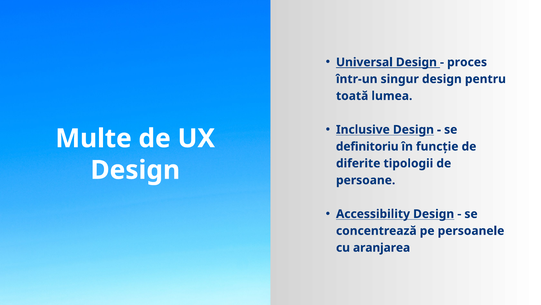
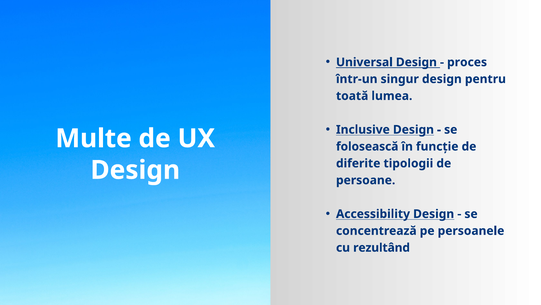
definitoriu: definitoriu -> folosească
aranjarea: aranjarea -> rezultând
